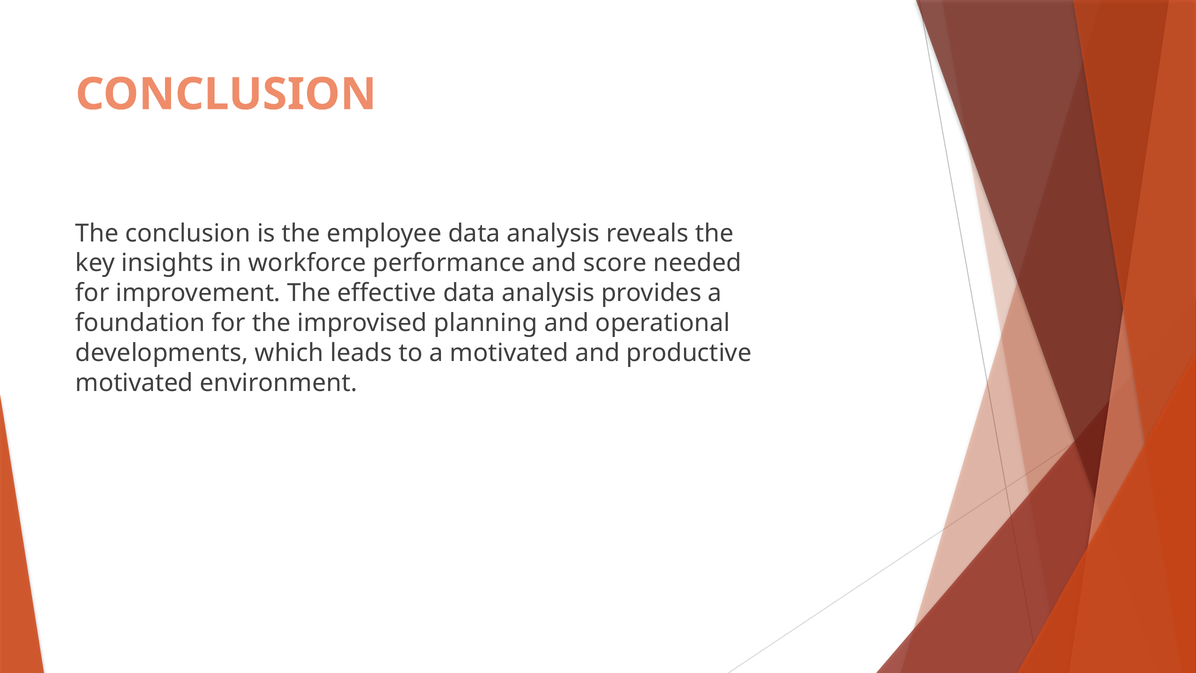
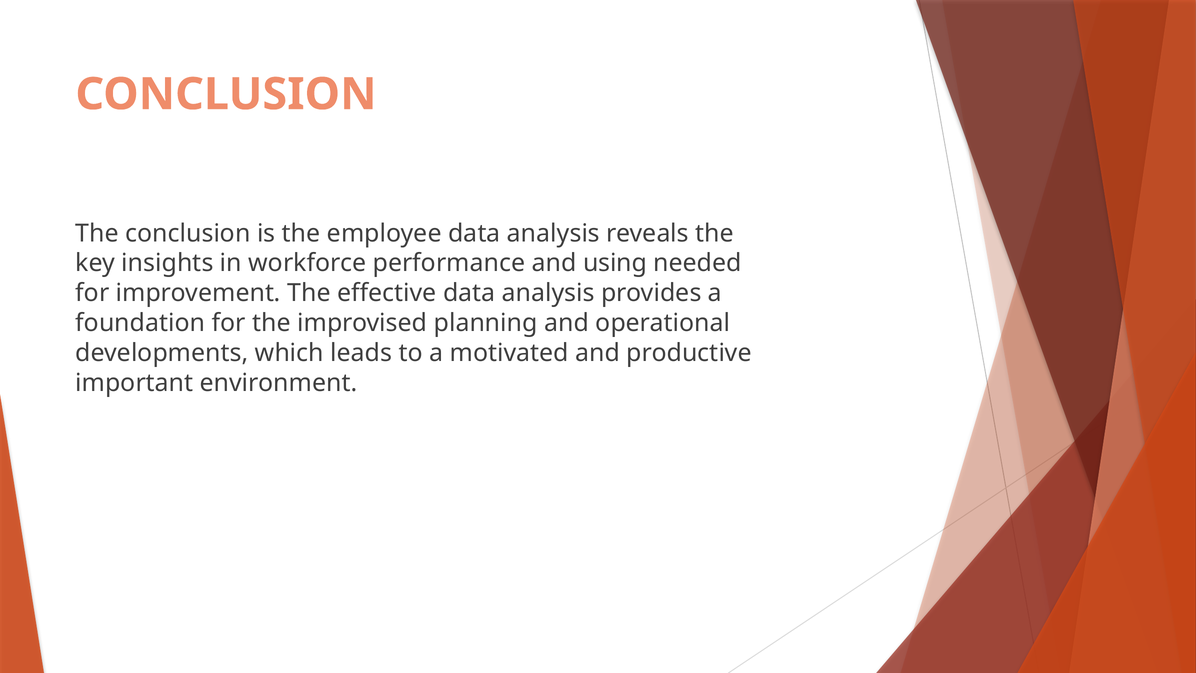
score: score -> using
motivated at (134, 383): motivated -> important
